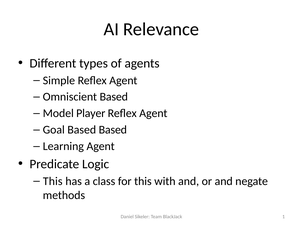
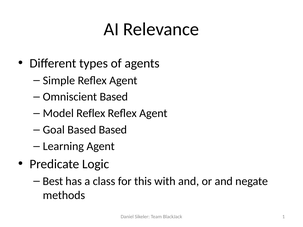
Model Player: Player -> Reflex
This at (53, 181): This -> Best
